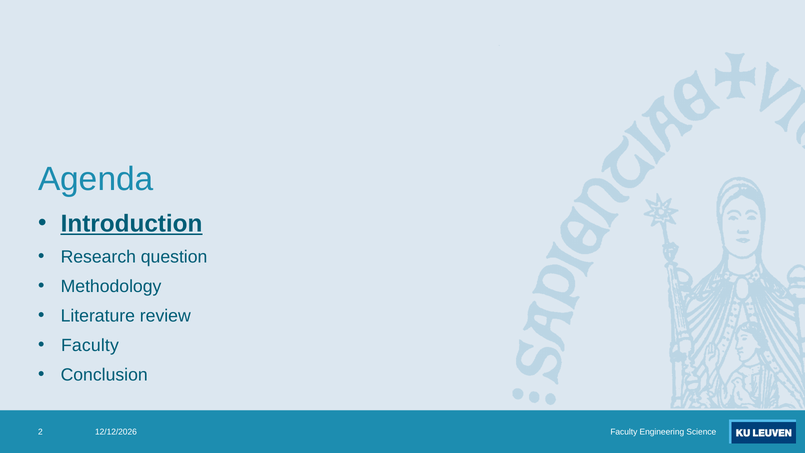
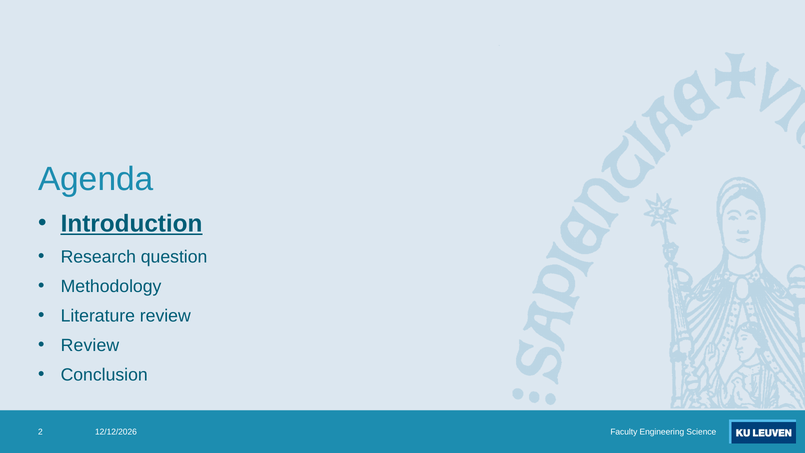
Faculty at (90, 345): Faculty -> Review
